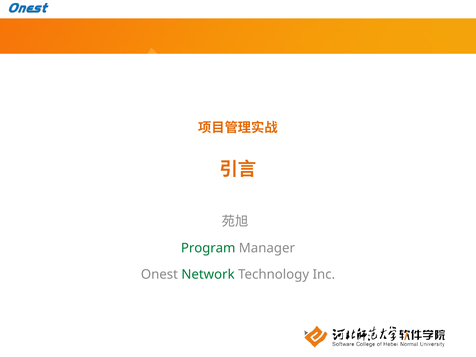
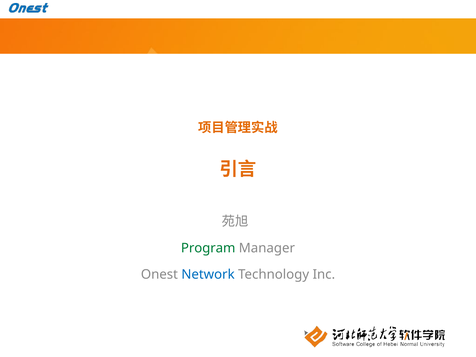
Network colour: green -> blue
